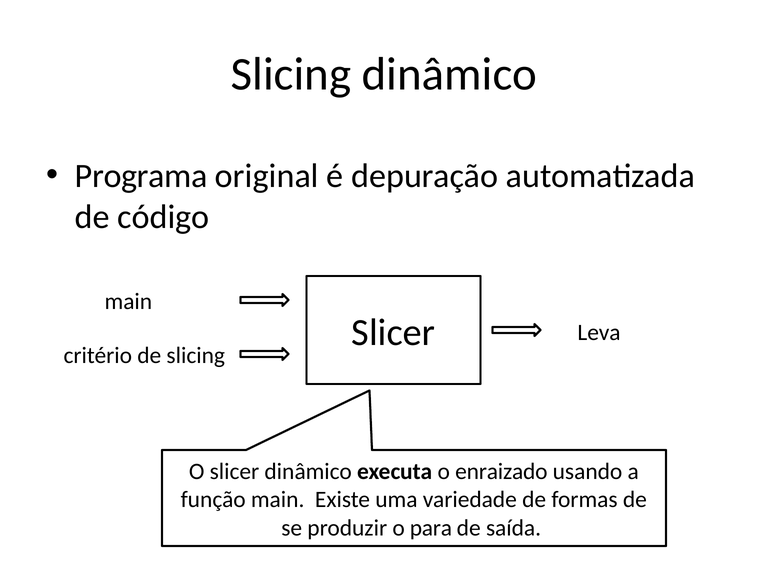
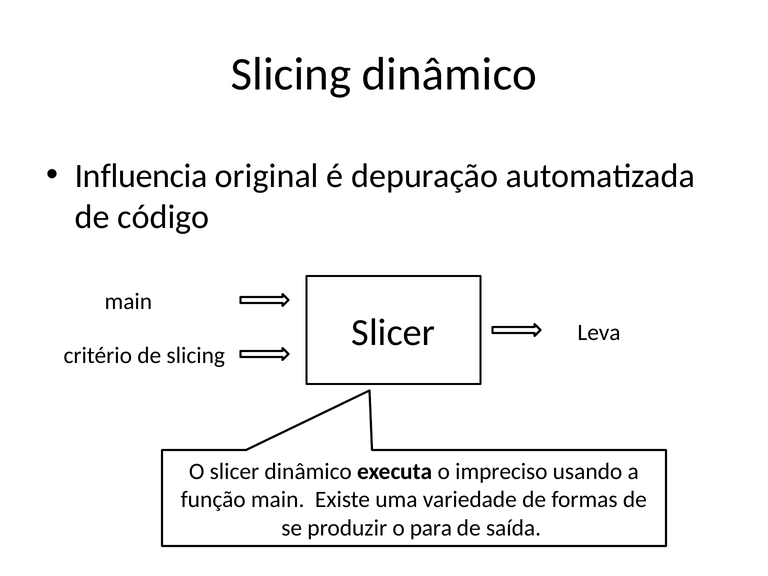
Programa: Programa -> Influencia
enraizado: enraizado -> impreciso
